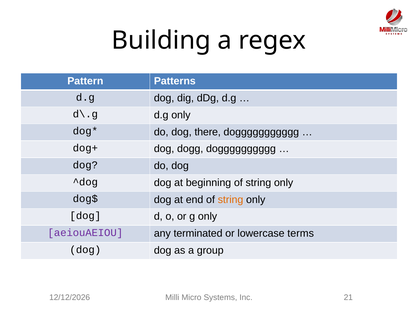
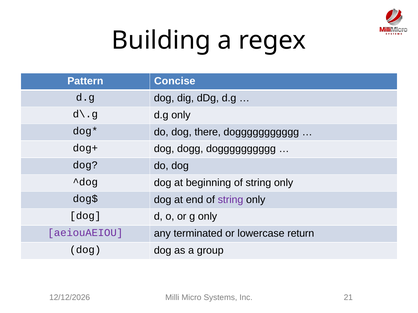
Patterns: Patterns -> Concise
string at (231, 200) colour: orange -> purple
terms: terms -> return
